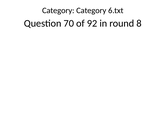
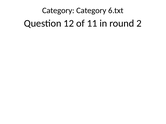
70: 70 -> 12
92: 92 -> 11
8: 8 -> 2
